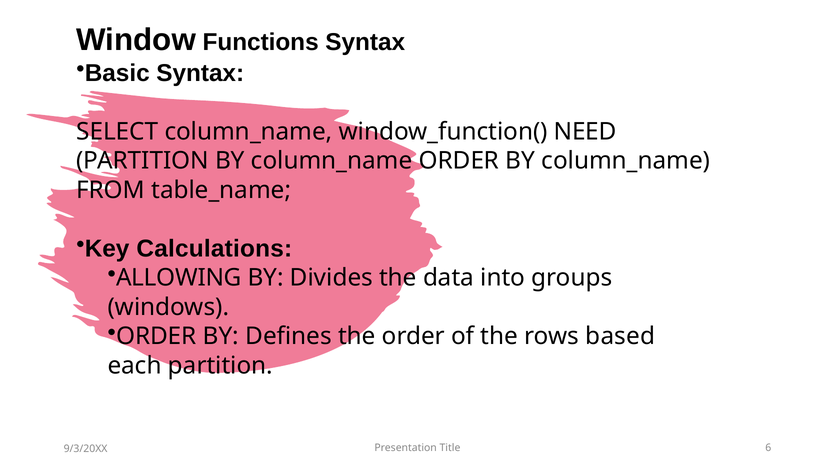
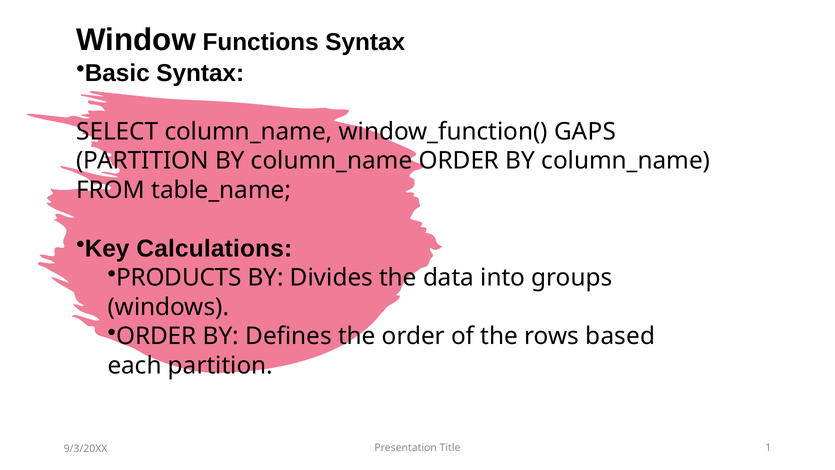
NEED: NEED -> GAPS
ALLOWING: ALLOWING -> PRODUCTS
6: 6 -> 1
